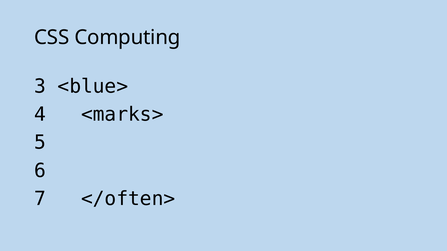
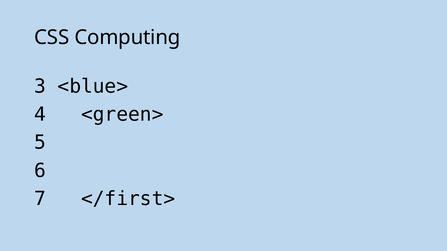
<marks>: <marks> -> <green>
</often>: </often> -> </first>
